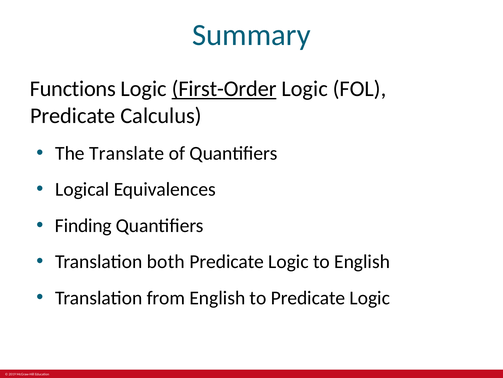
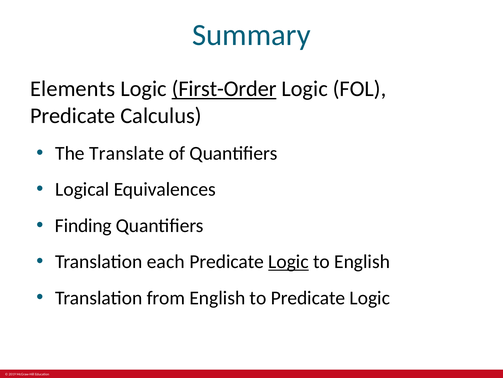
Functions: Functions -> Elements
both: both -> each
Logic at (289, 261) underline: none -> present
